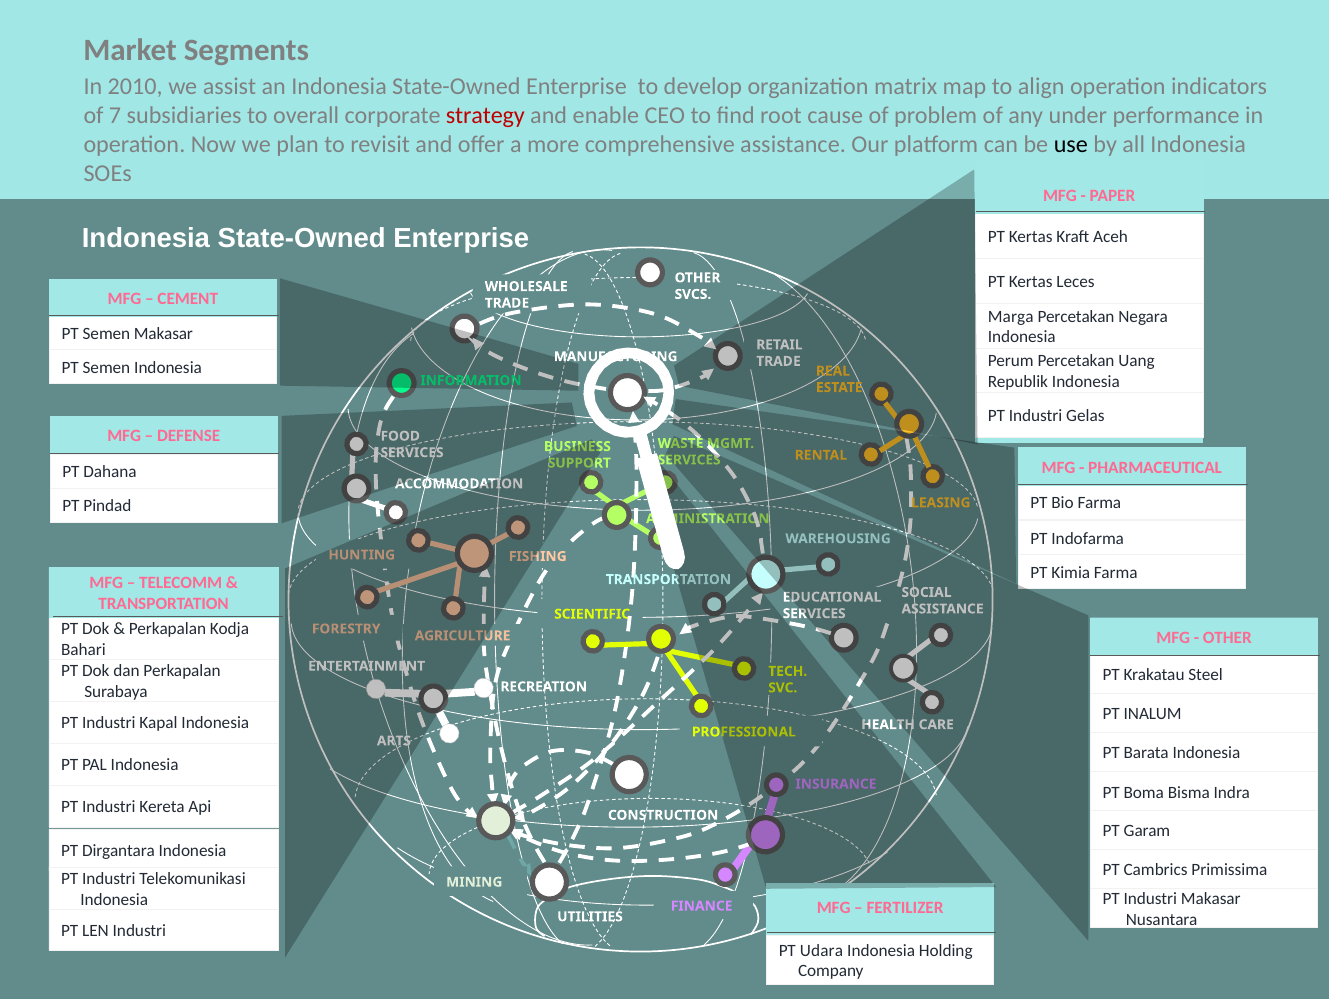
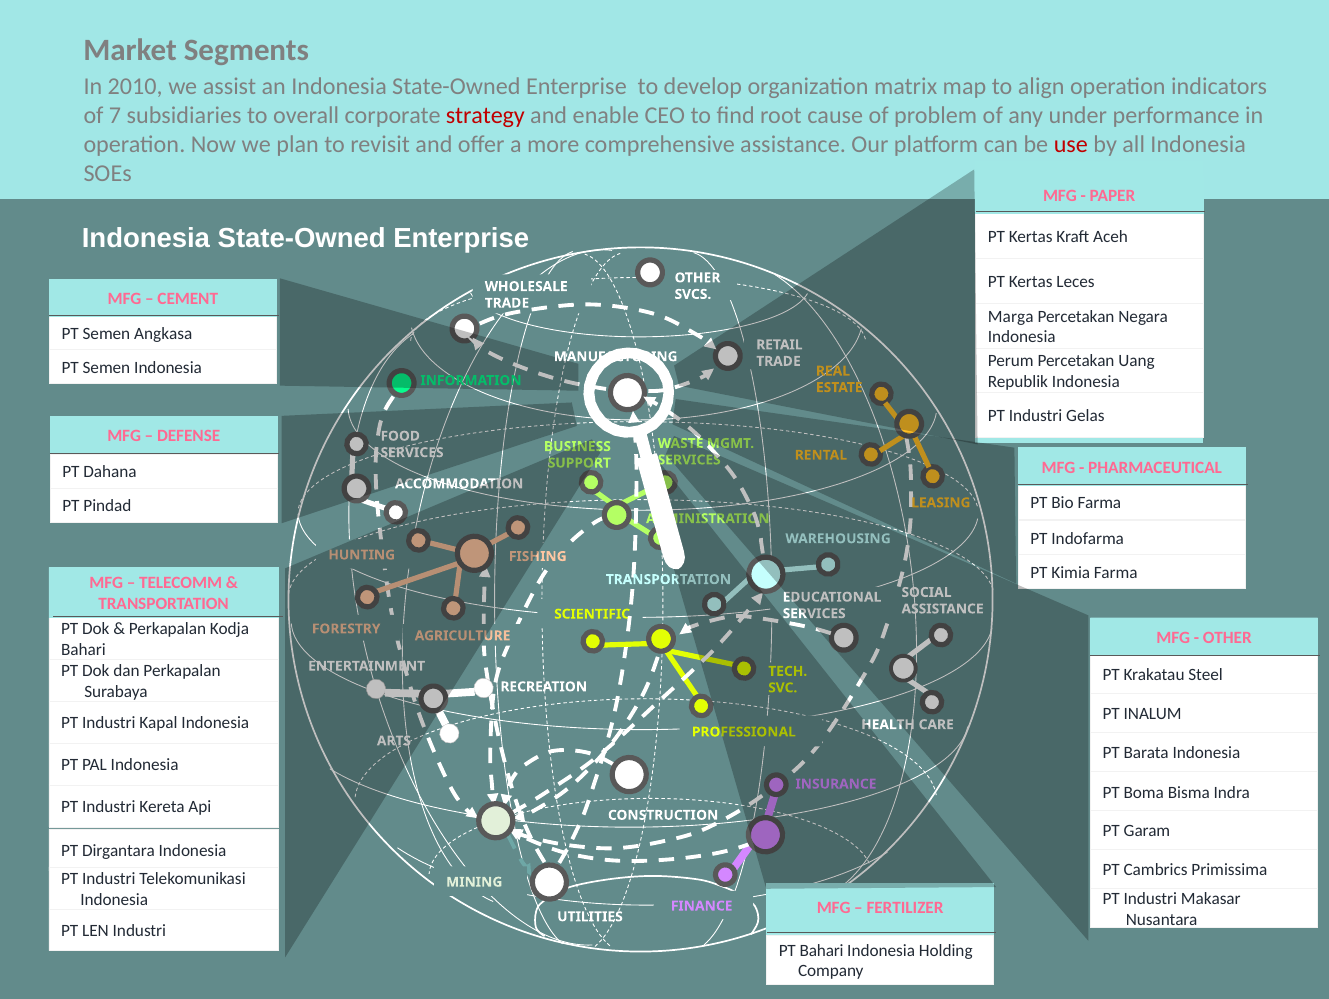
use colour: black -> red
Semen Makasar: Makasar -> Angkasa
PT Udara: Udara -> Bahari
